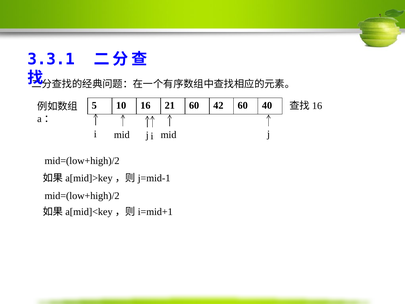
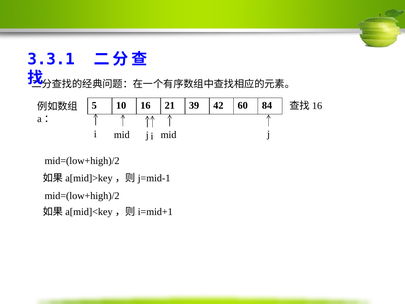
21 60: 60 -> 39
40: 40 -> 84
